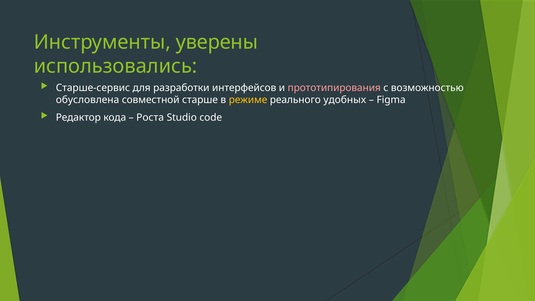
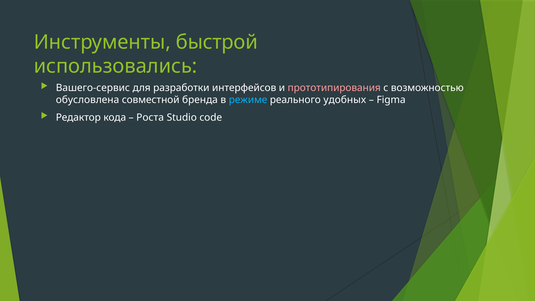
уверены: уверены -> быстрой
Старше-сервис: Старше-сервис -> Вашего-сервис
старше: старше -> бренда
режиме colour: yellow -> light blue
